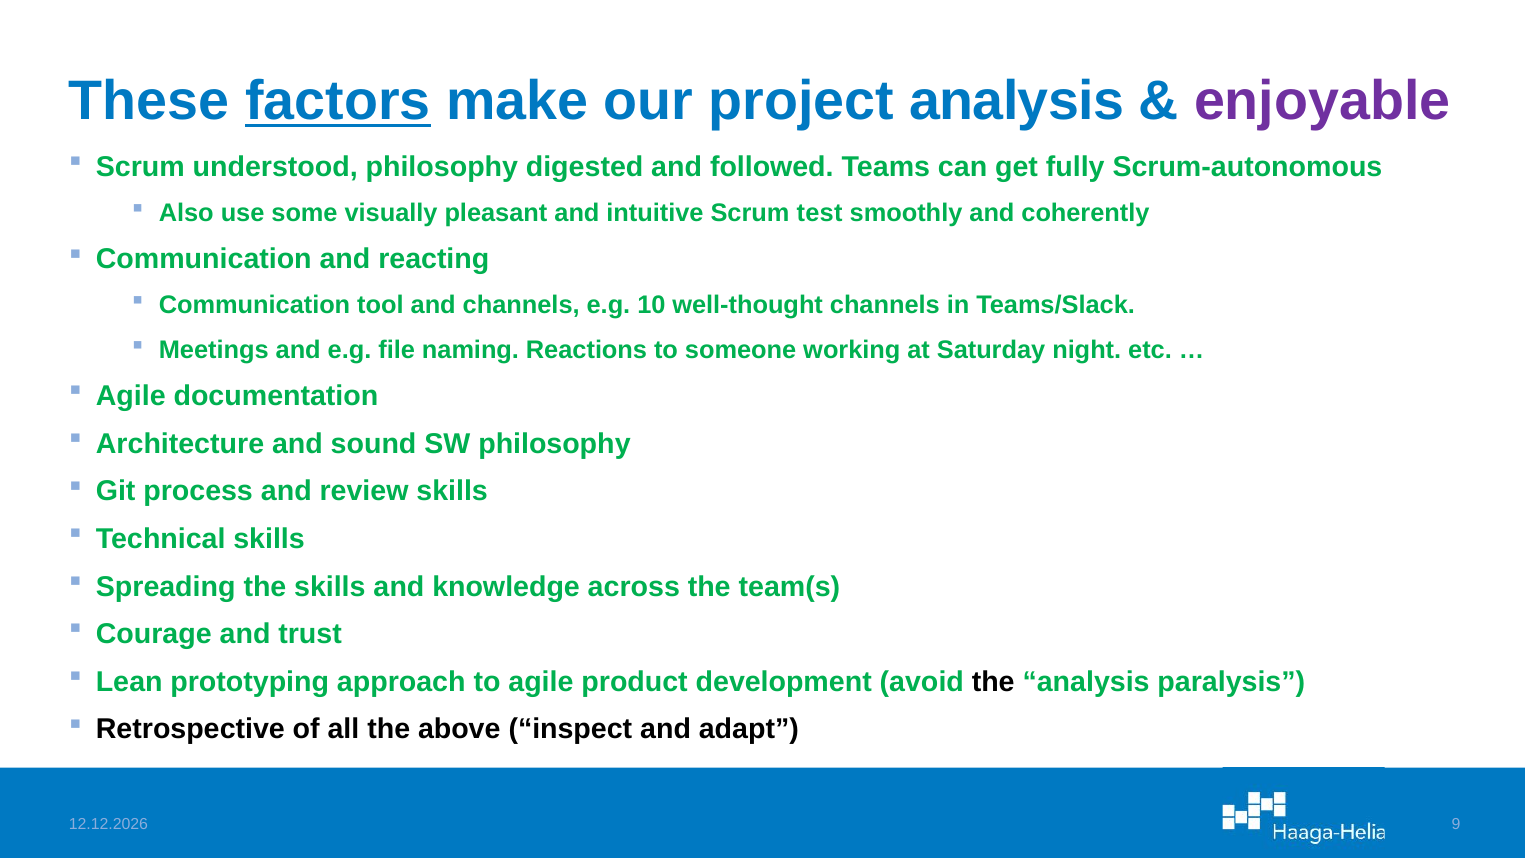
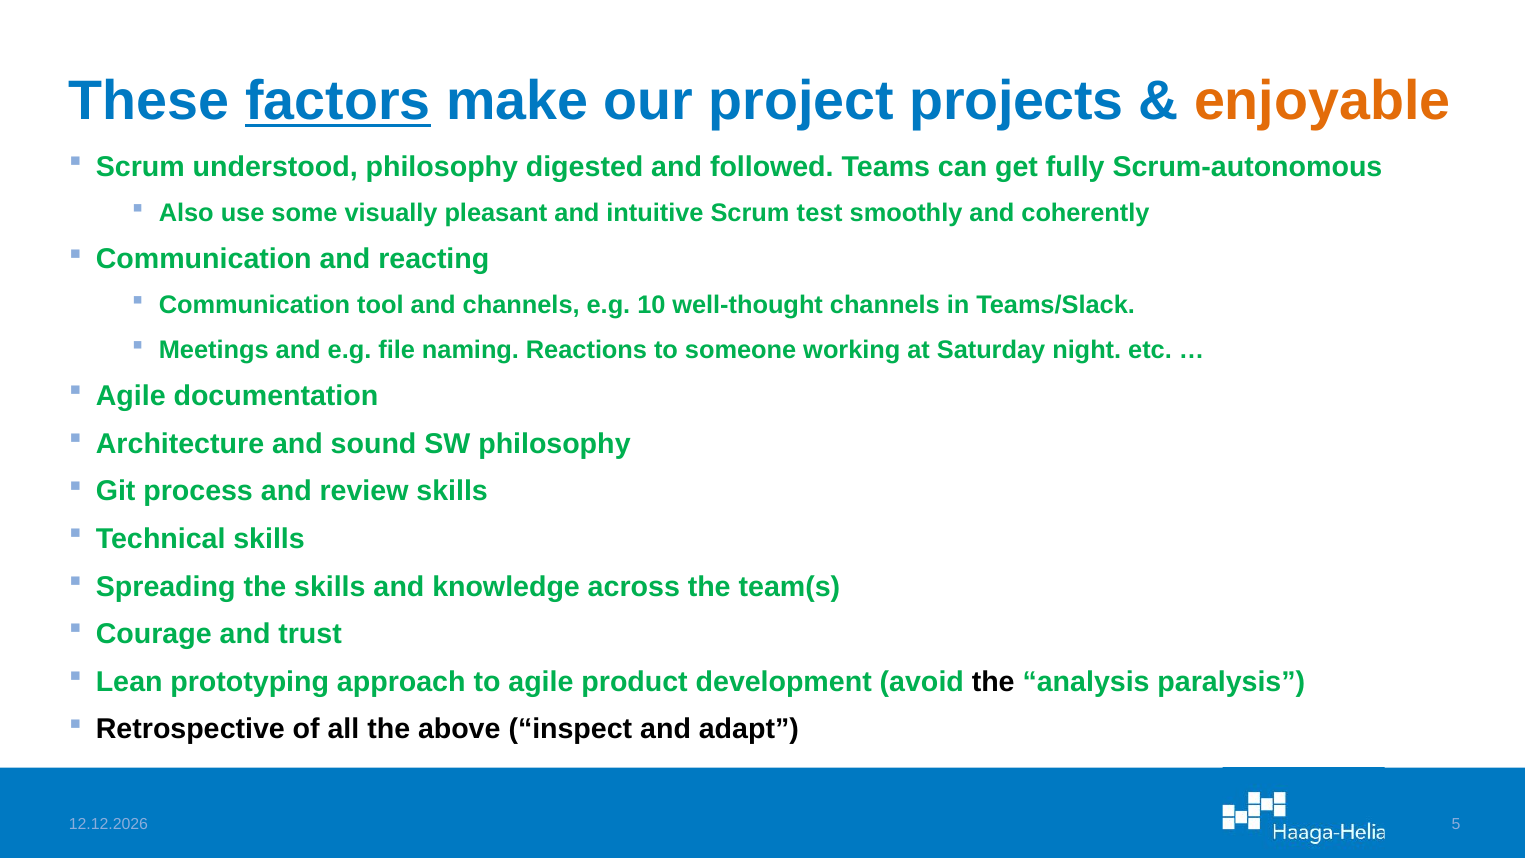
project analysis: analysis -> projects
enjoyable colour: purple -> orange
9: 9 -> 5
